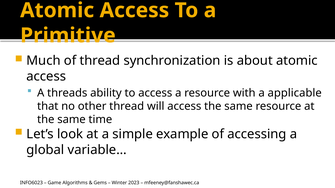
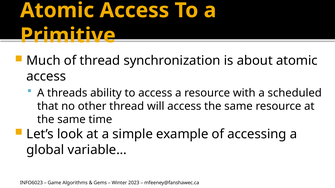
applicable: applicable -> scheduled
